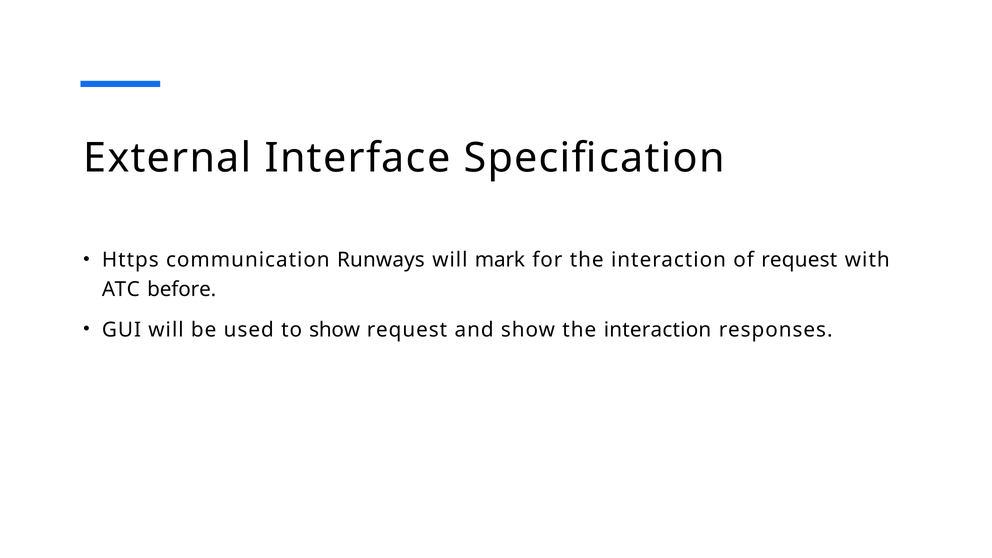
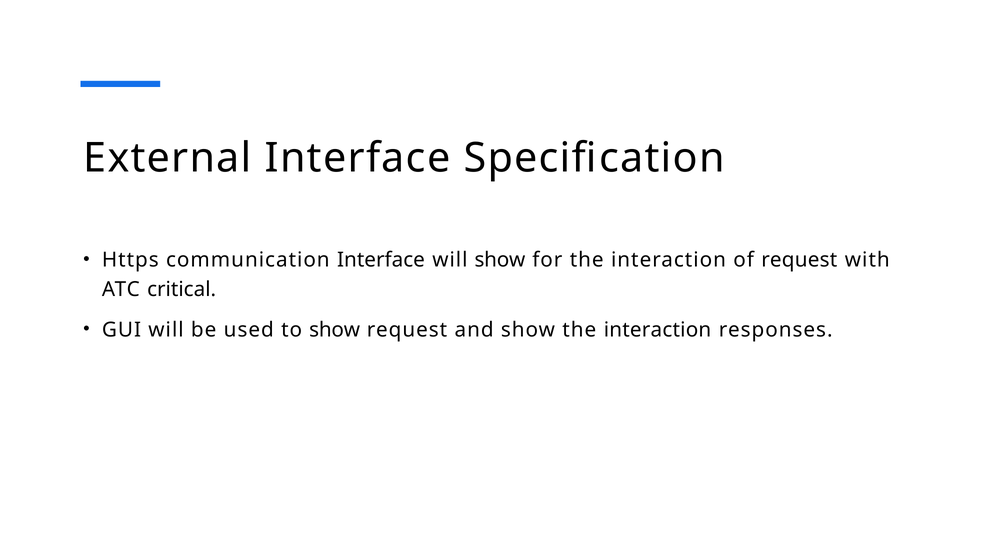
communication Runways: Runways -> Interface
will mark: mark -> show
before: before -> critical
